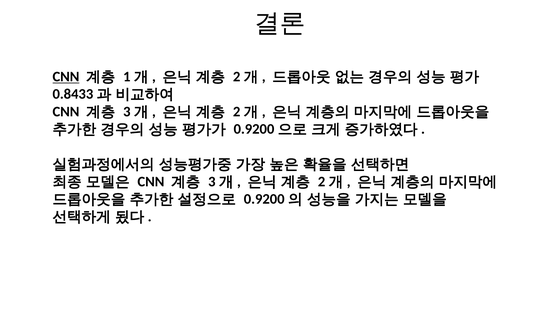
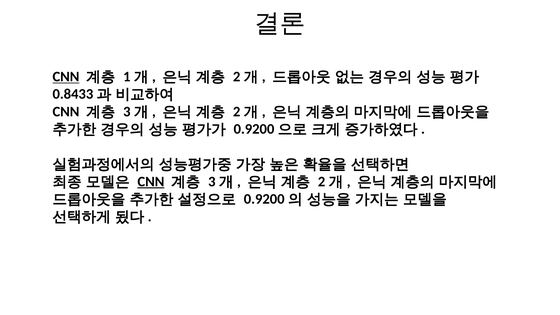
CNN at (151, 182) underline: none -> present
